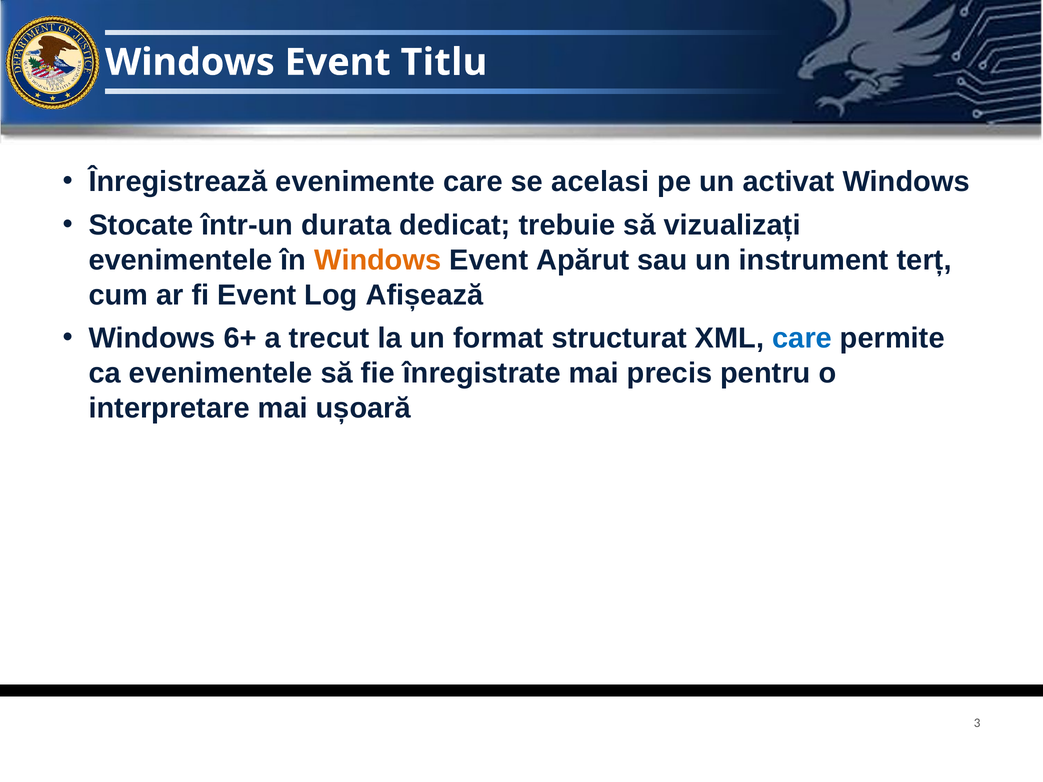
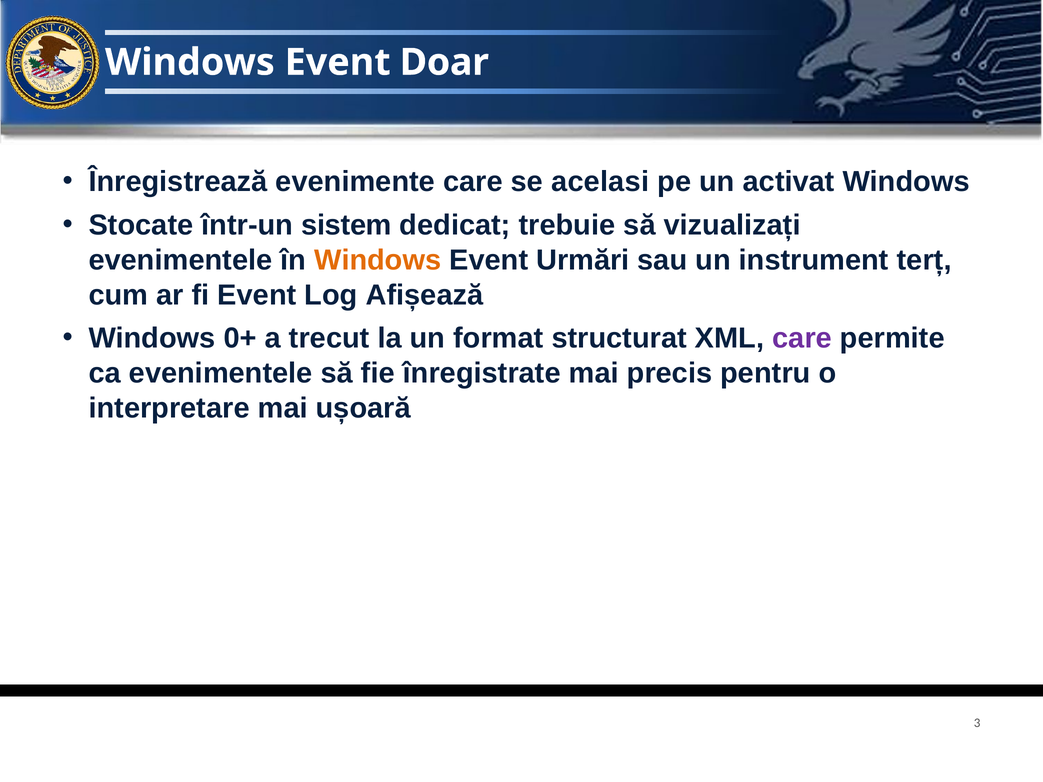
Titlu: Titlu -> Doar
durata: durata -> sistem
Apărut: Apărut -> Urmări
6+: 6+ -> 0+
care at (802, 339) colour: blue -> purple
